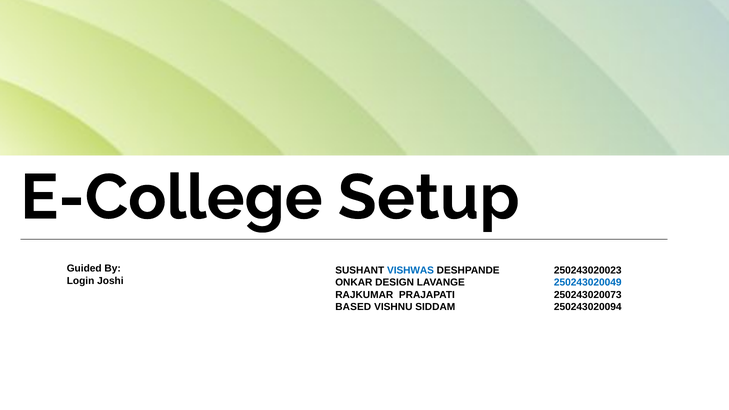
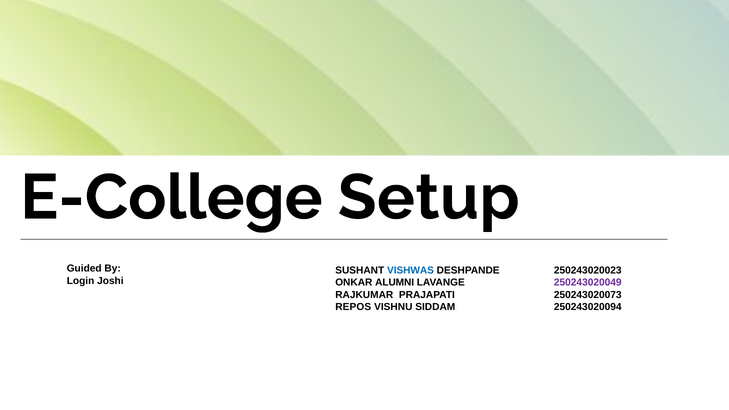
DESIGN: DESIGN -> ALUMNI
250243020049 colour: blue -> purple
BASED: BASED -> REPOS
